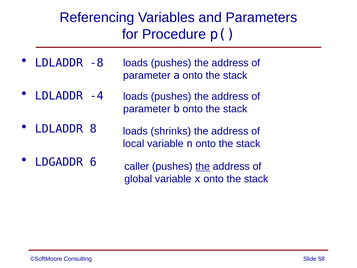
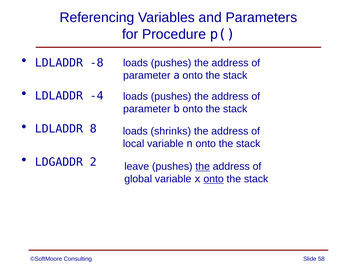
6: 6 -> 2
caller: caller -> leave
onto at (214, 179) underline: none -> present
